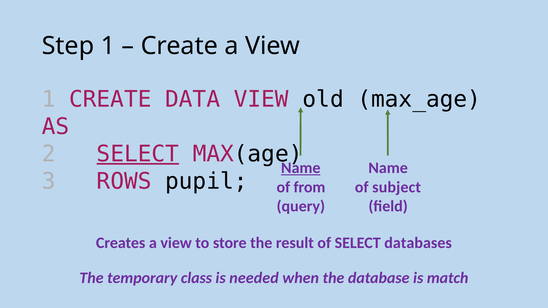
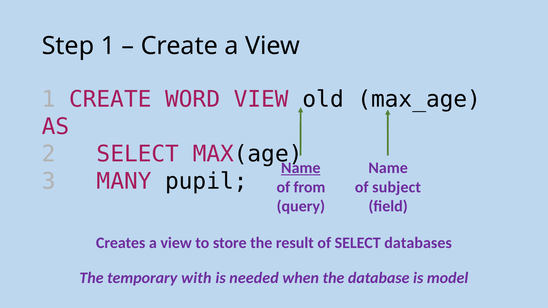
DATA: DATA -> WORD
SELECT at (138, 154) underline: present -> none
ROWS: ROWS -> MANY
class: class -> with
match: match -> model
